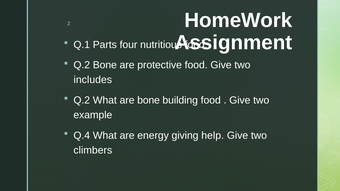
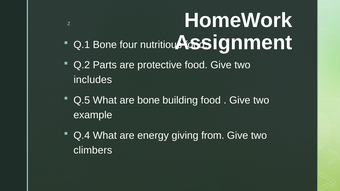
Q.1 Parts: Parts -> Bone
Q.2 Bone: Bone -> Parts
Q.2 at (82, 100): Q.2 -> Q.5
help: help -> from
